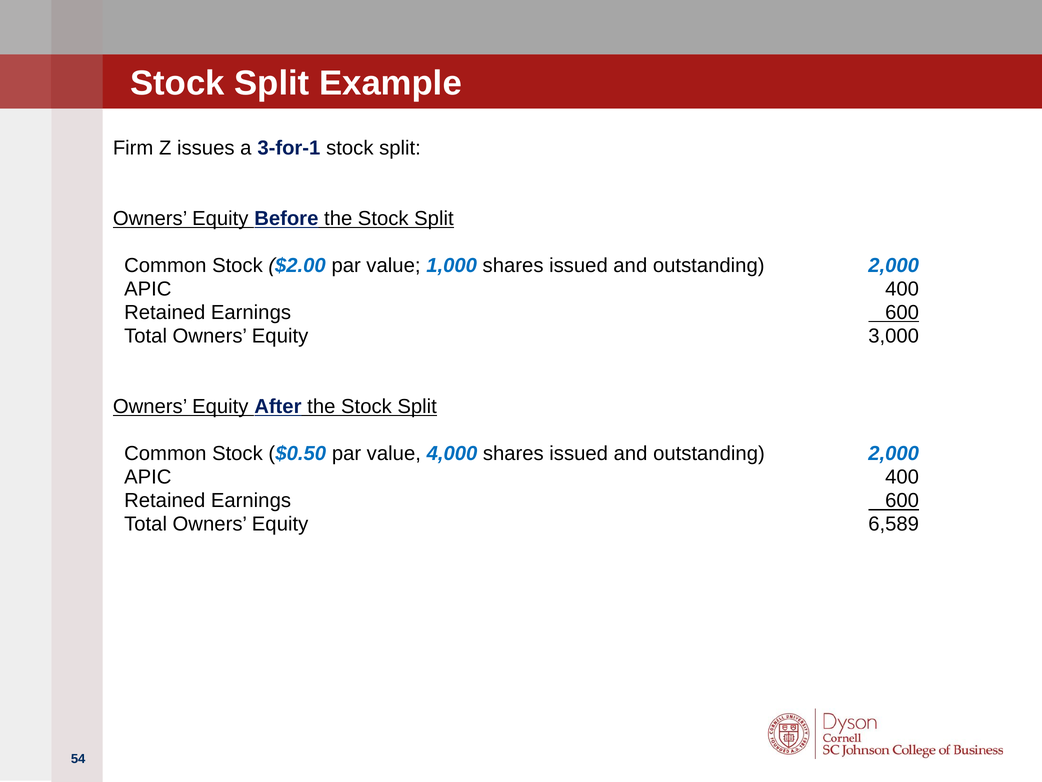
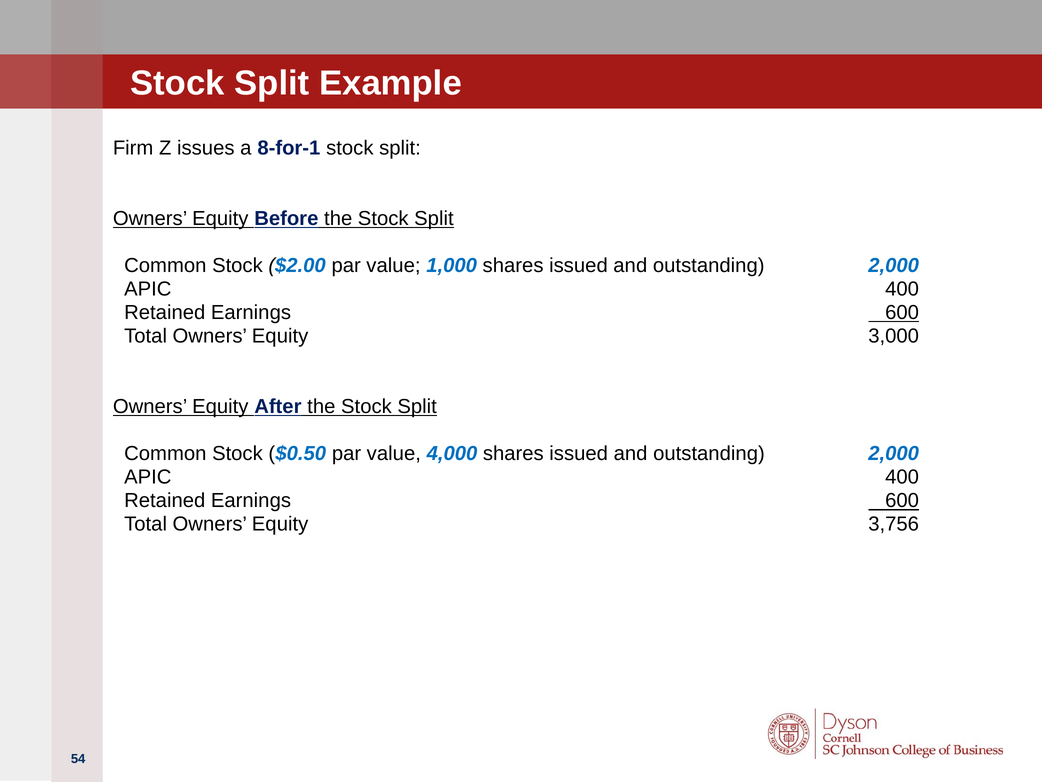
3-for-1: 3-for-1 -> 8-for-1
6,589: 6,589 -> 3,756
